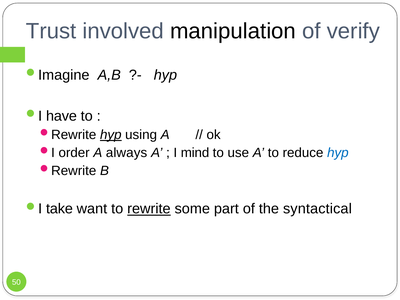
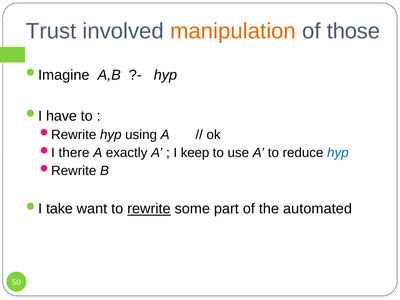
manipulation colour: black -> orange
verify: verify -> those
hyp at (111, 135) underline: present -> none
order: order -> there
always: always -> exactly
mind: mind -> keep
syntactical: syntactical -> automated
